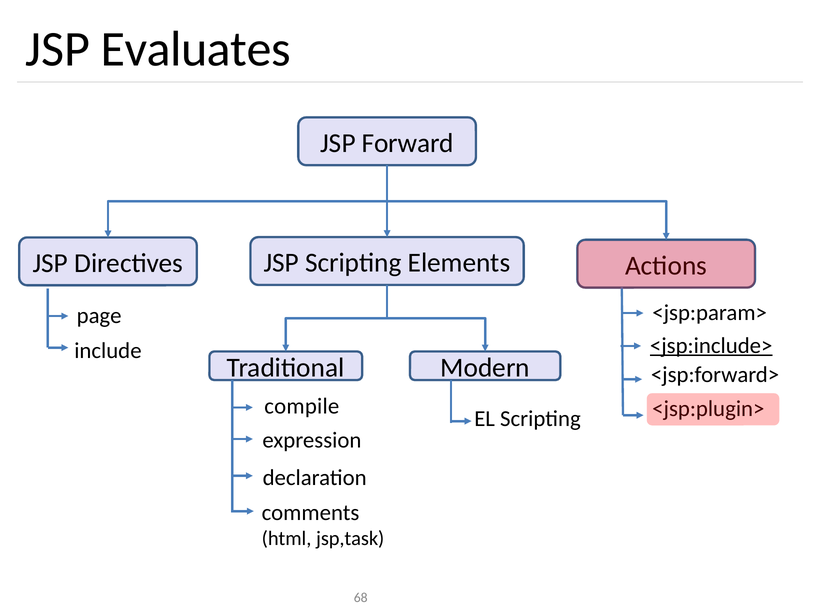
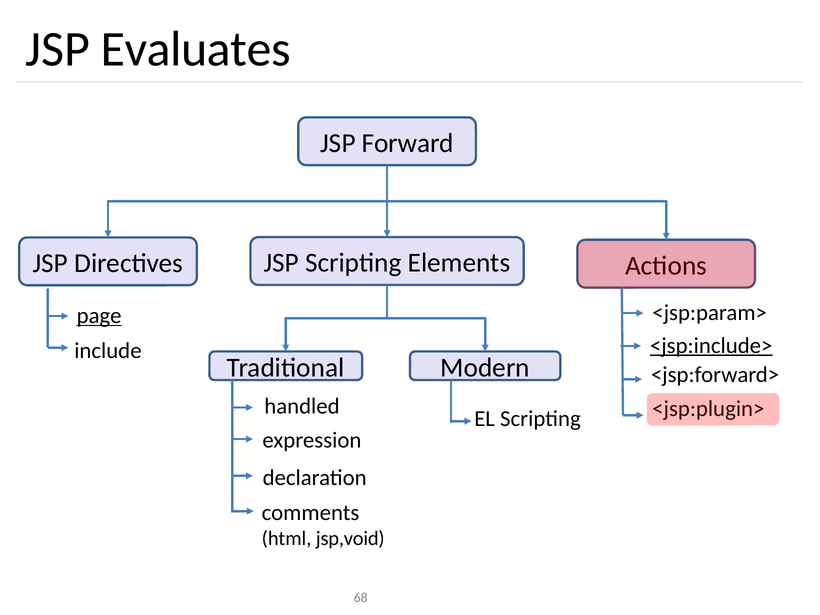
page underline: none -> present
compile: compile -> handled
jsp,task: jsp,task -> jsp,void
